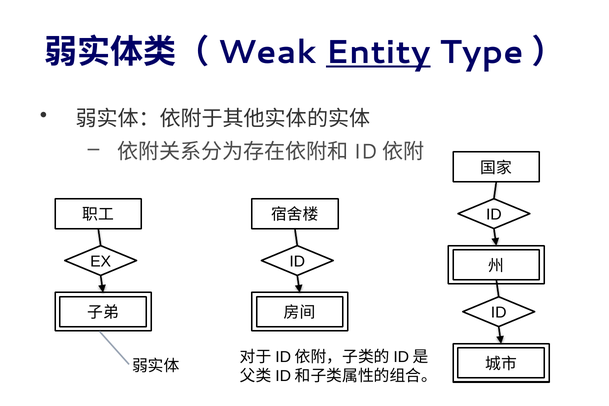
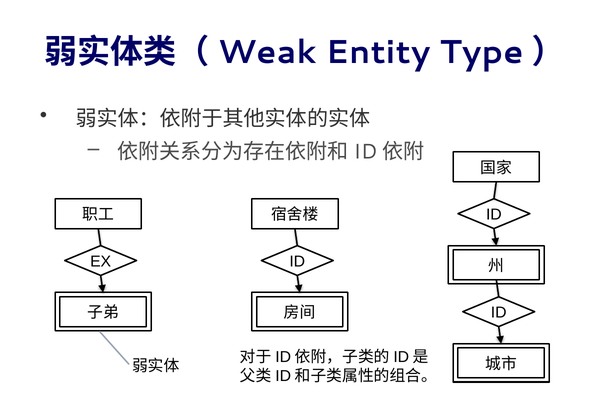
Entity underline: present -> none
